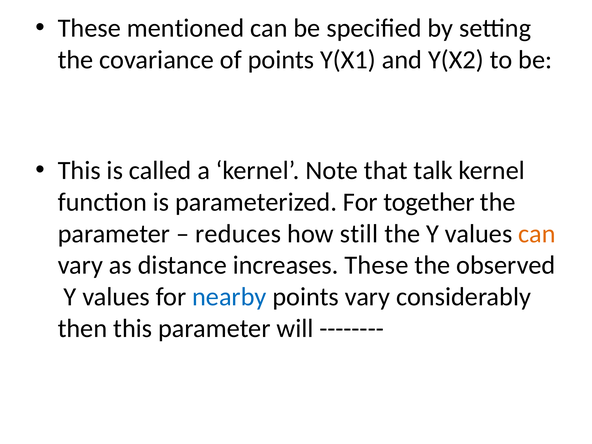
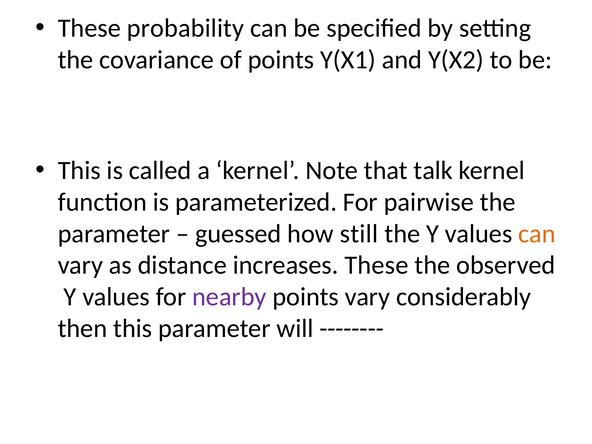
mentioned: mentioned -> probability
together: together -> pairwise
reduces: reduces -> guessed
nearby colour: blue -> purple
